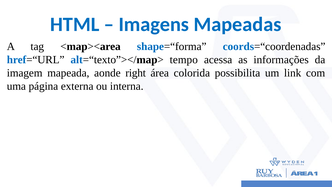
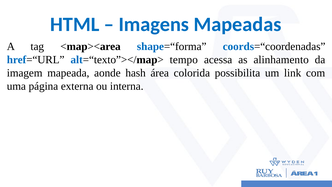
informações: informações -> alinhamento
right: right -> hash
